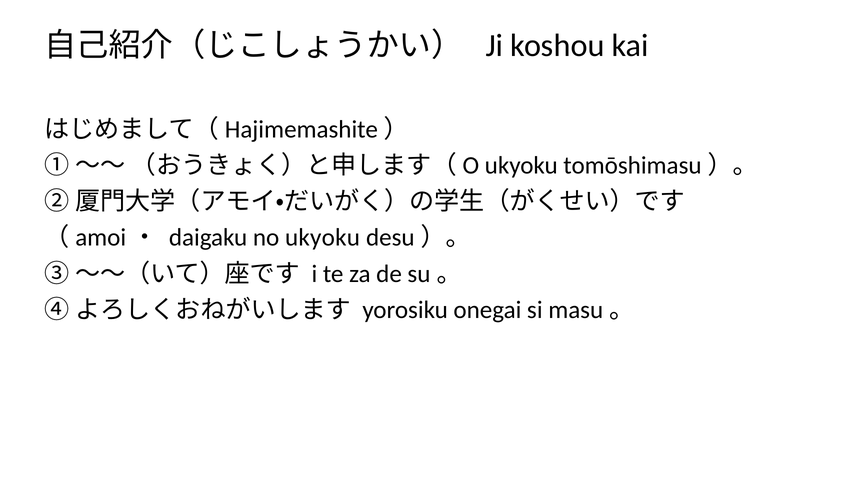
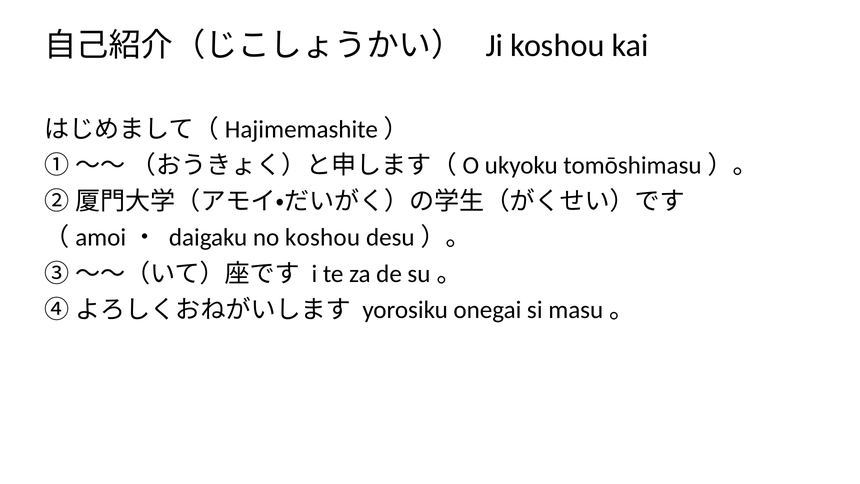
no ukyoku: ukyoku -> koshou
